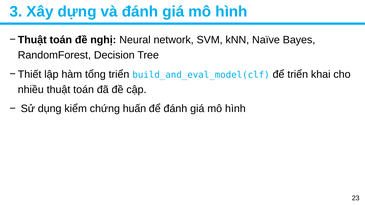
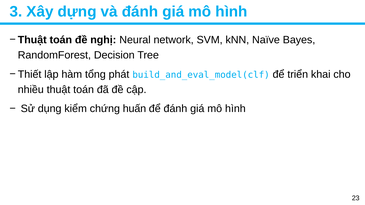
tổng triển: triển -> phát
